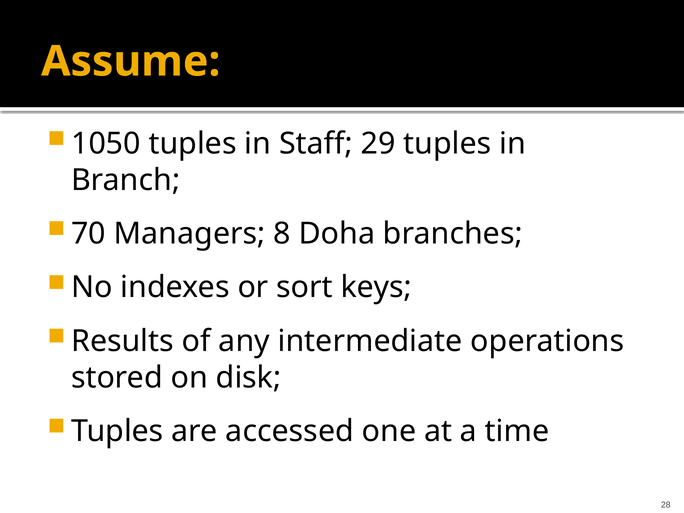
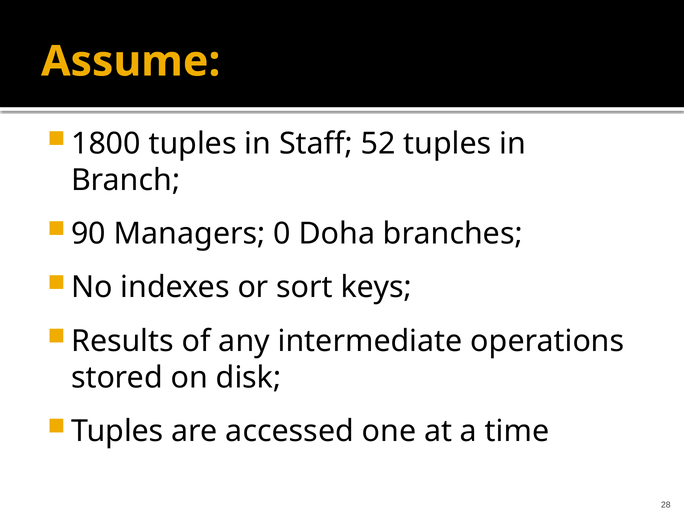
1050: 1050 -> 1800
29: 29 -> 52
70: 70 -> 90
8: 8 -> 0
